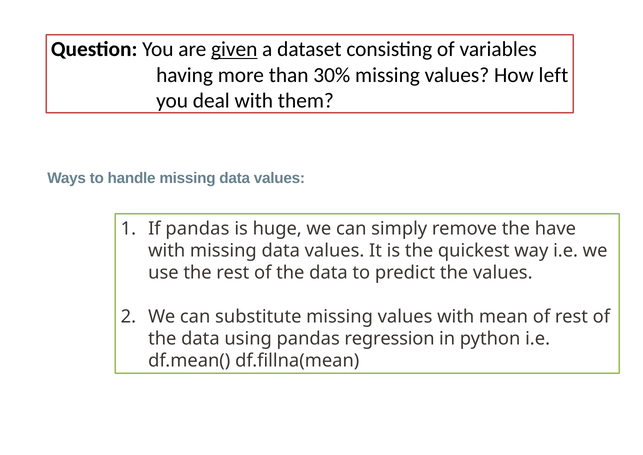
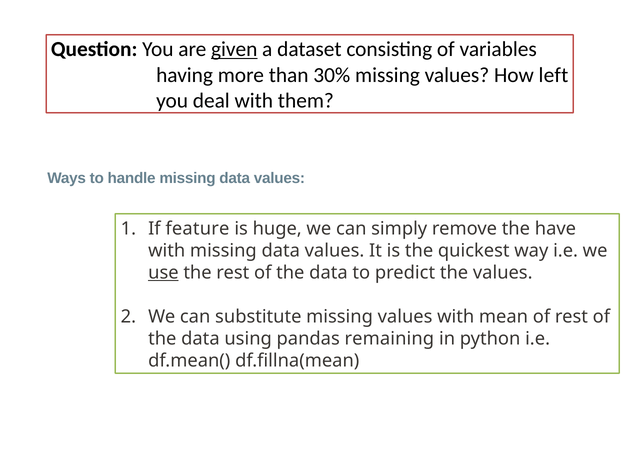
If pandas: pandas -> feature
use underline: none -> present
regression: regression -> remaining
